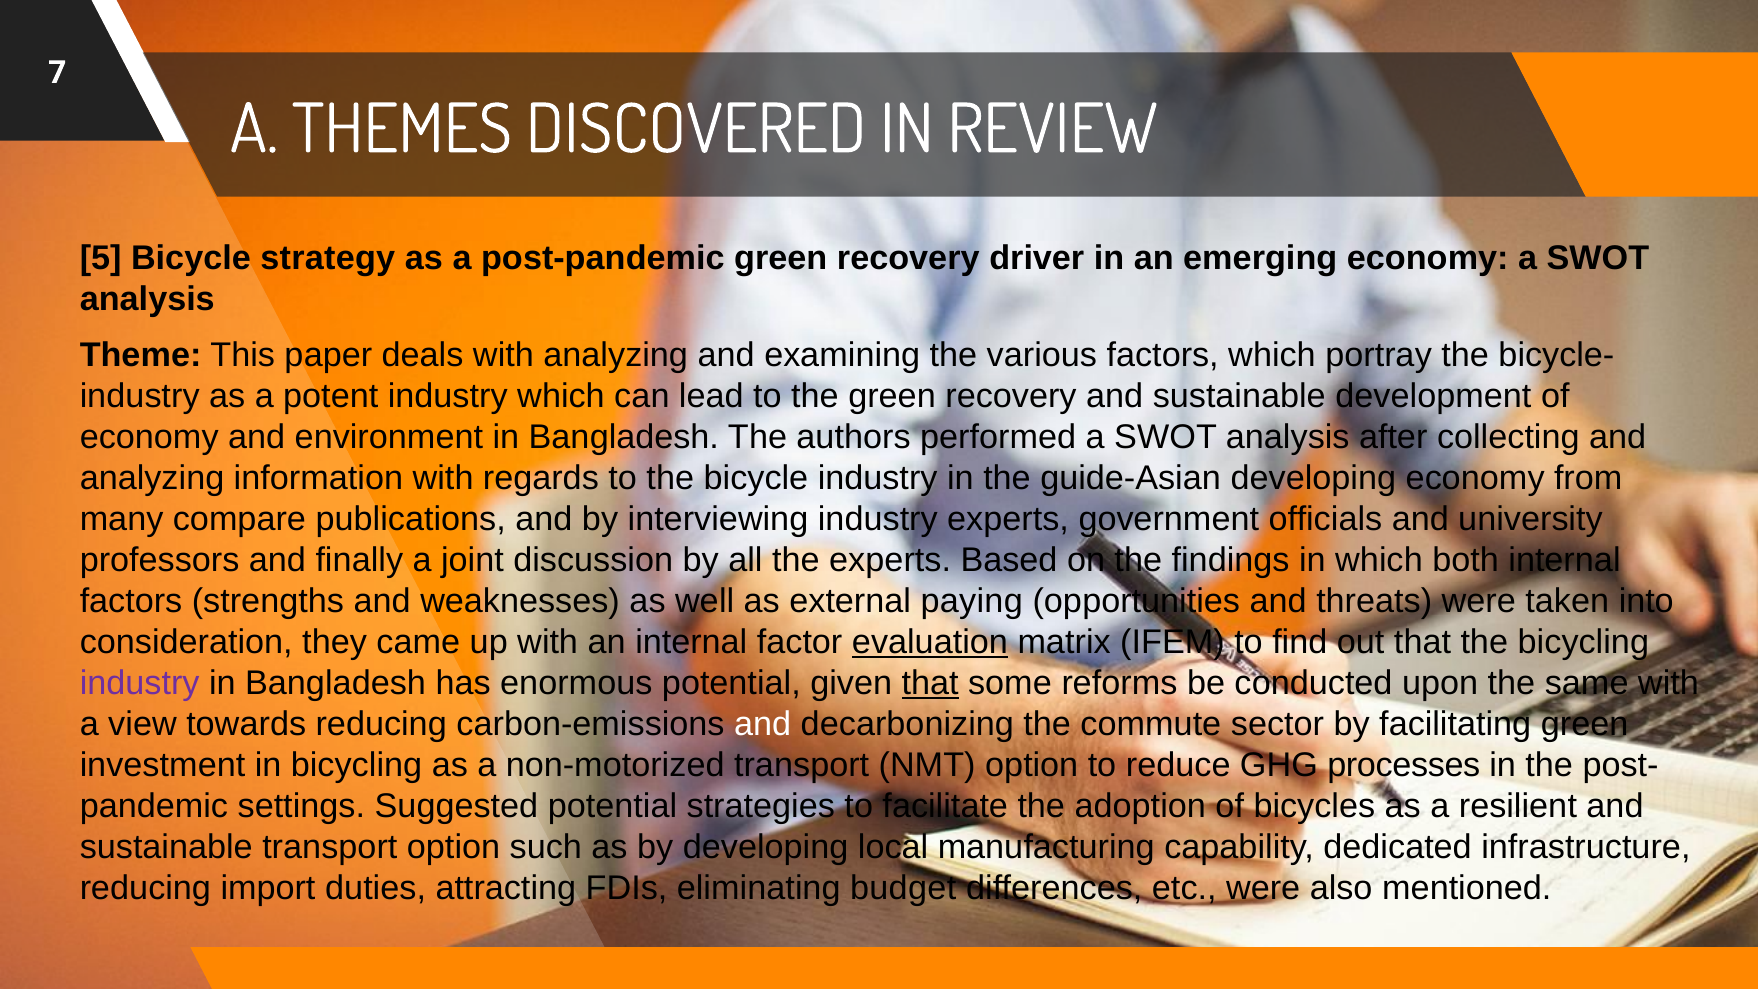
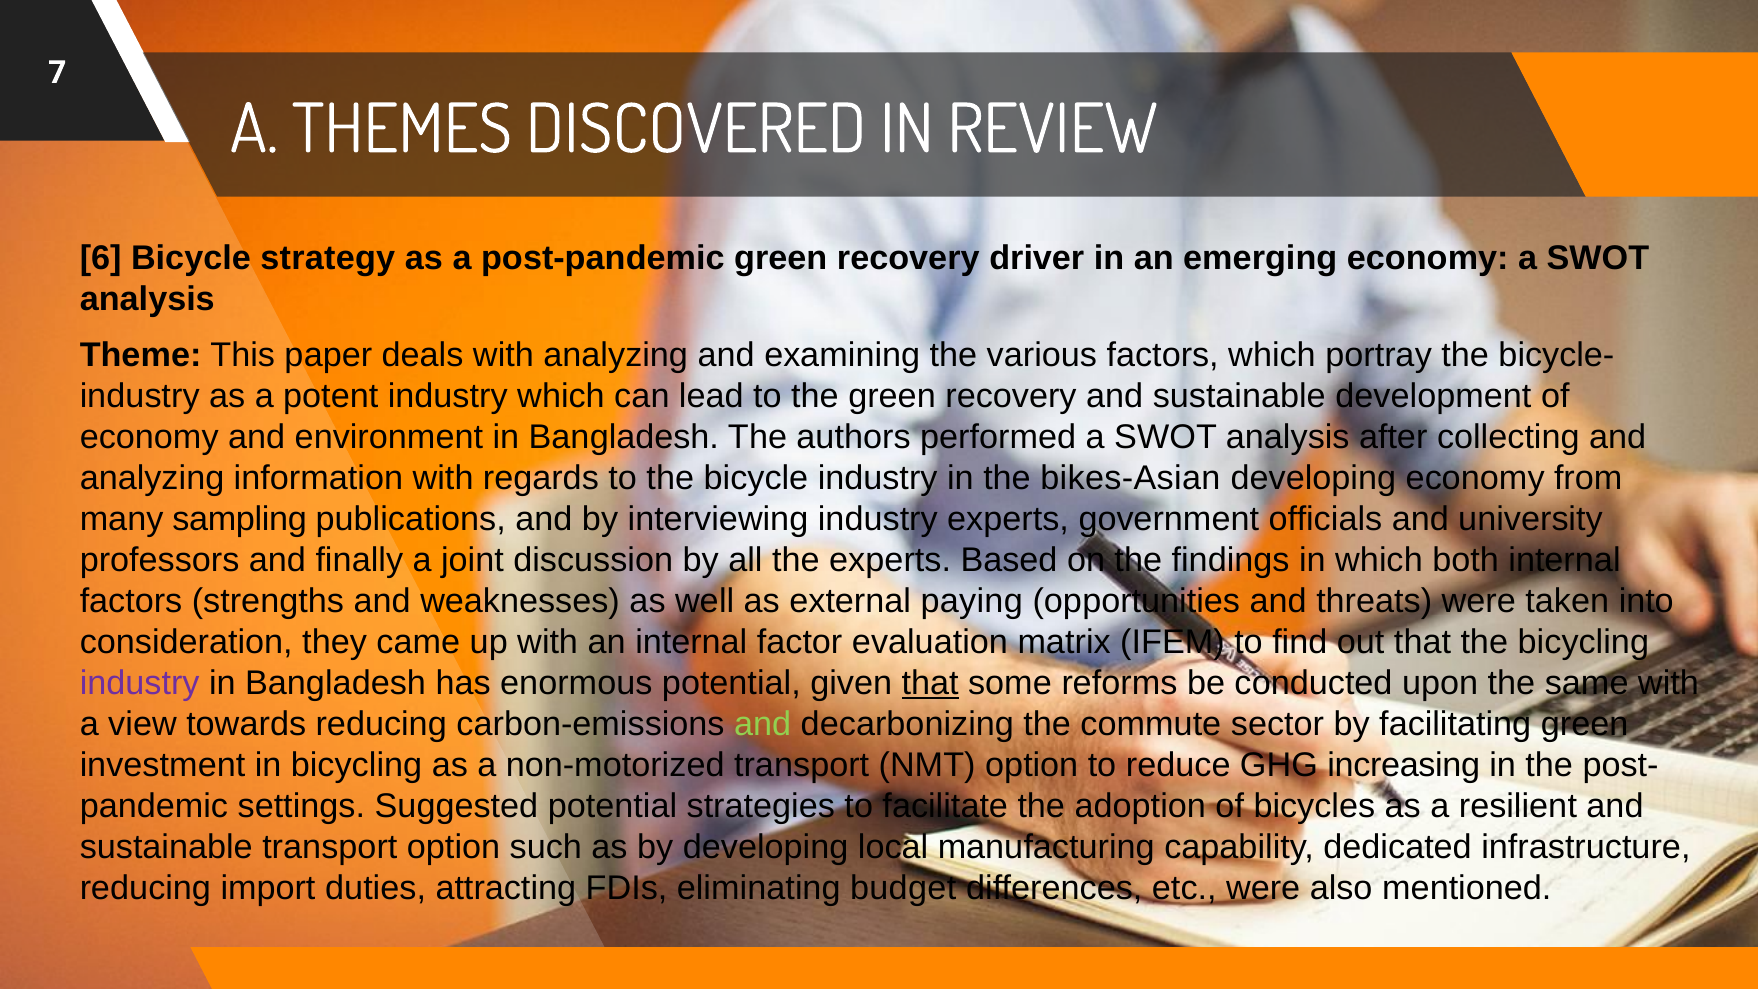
5: 5 -> 6
guide-Asian: guide-Asian -> bikes-Asian
compare: compare -> sampling
evaluation underline: present -> none
and at (763, 724) colour: white -> light green
processes: processes -> increasing
